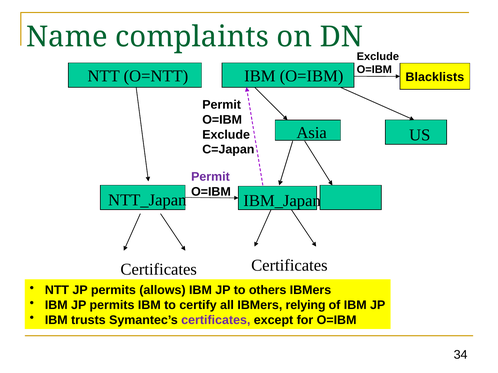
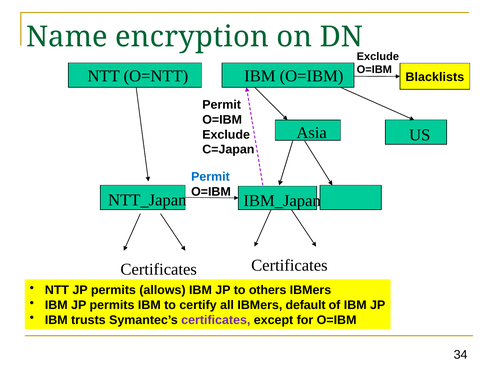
complaints: complaints -> encryption
Permit at (210, 177) colour: purple -> blue
relying: relying -> default
